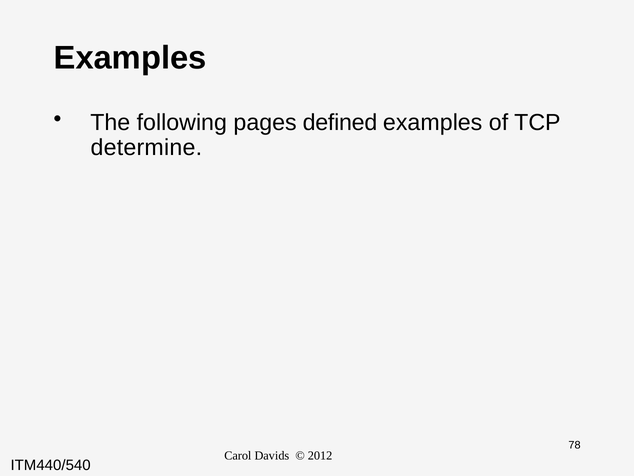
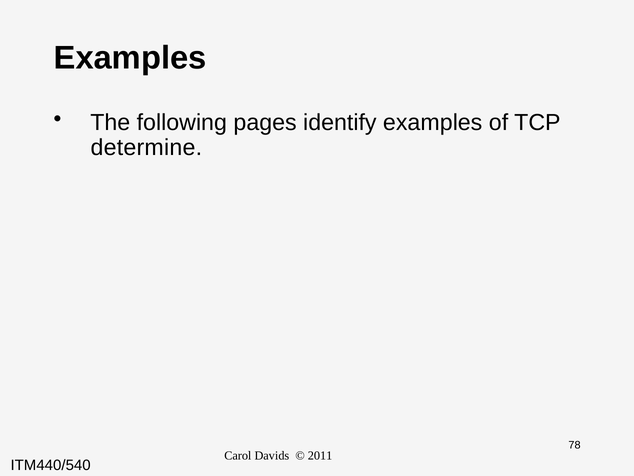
defined: defined -> identify
2012: 2012 -> 2011
